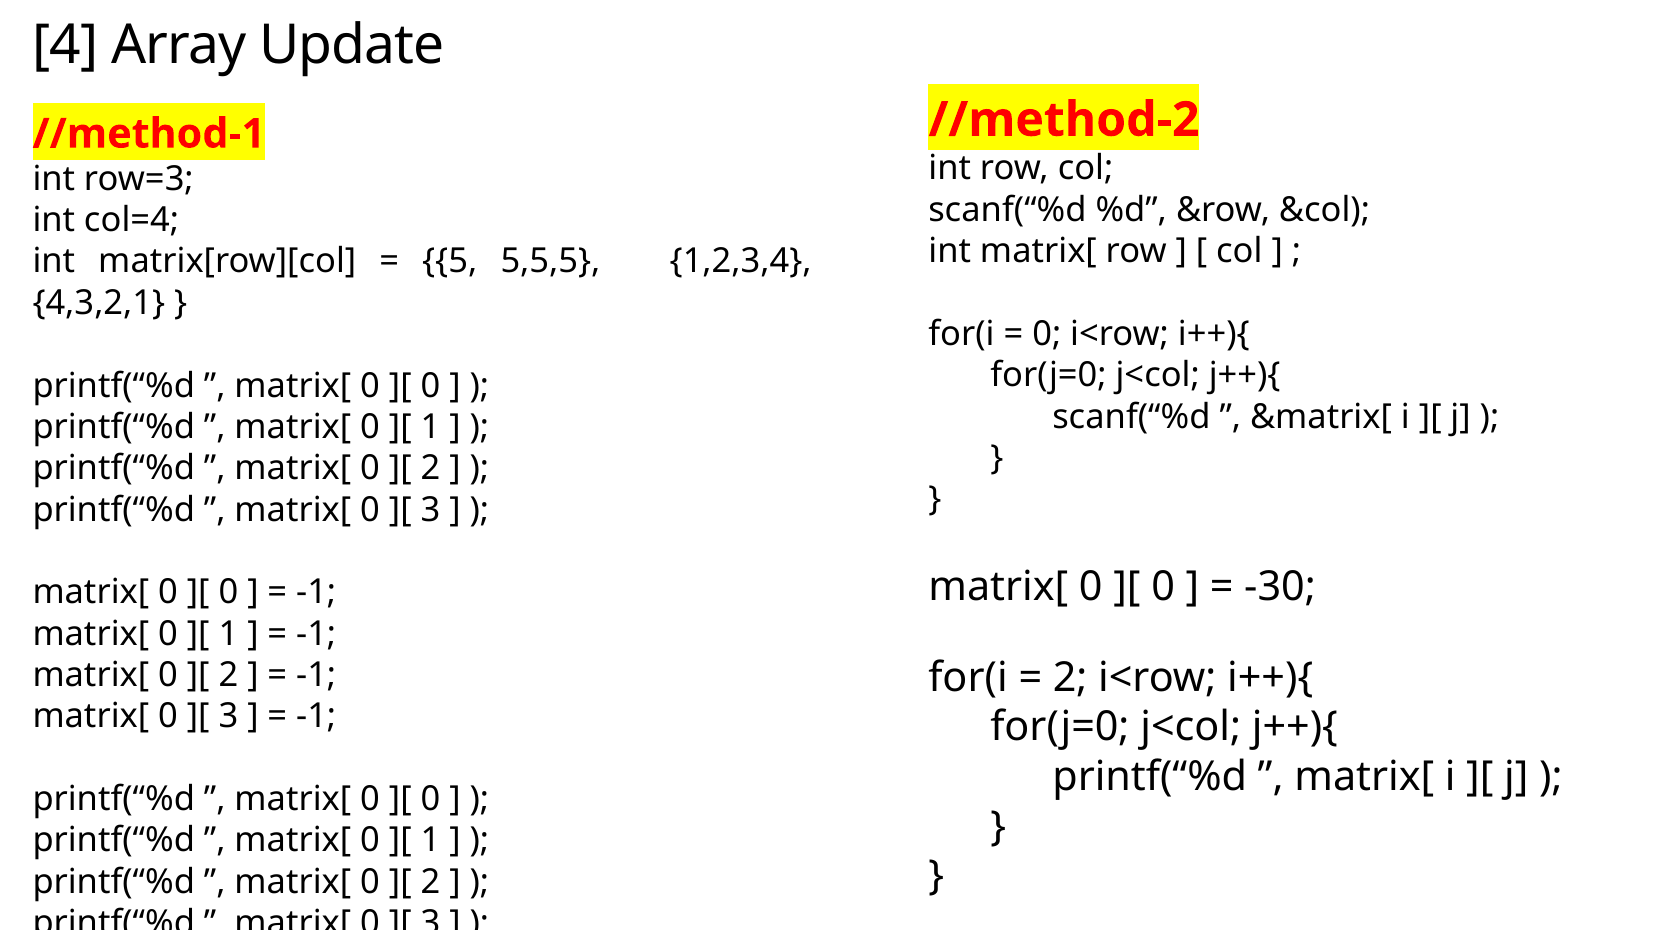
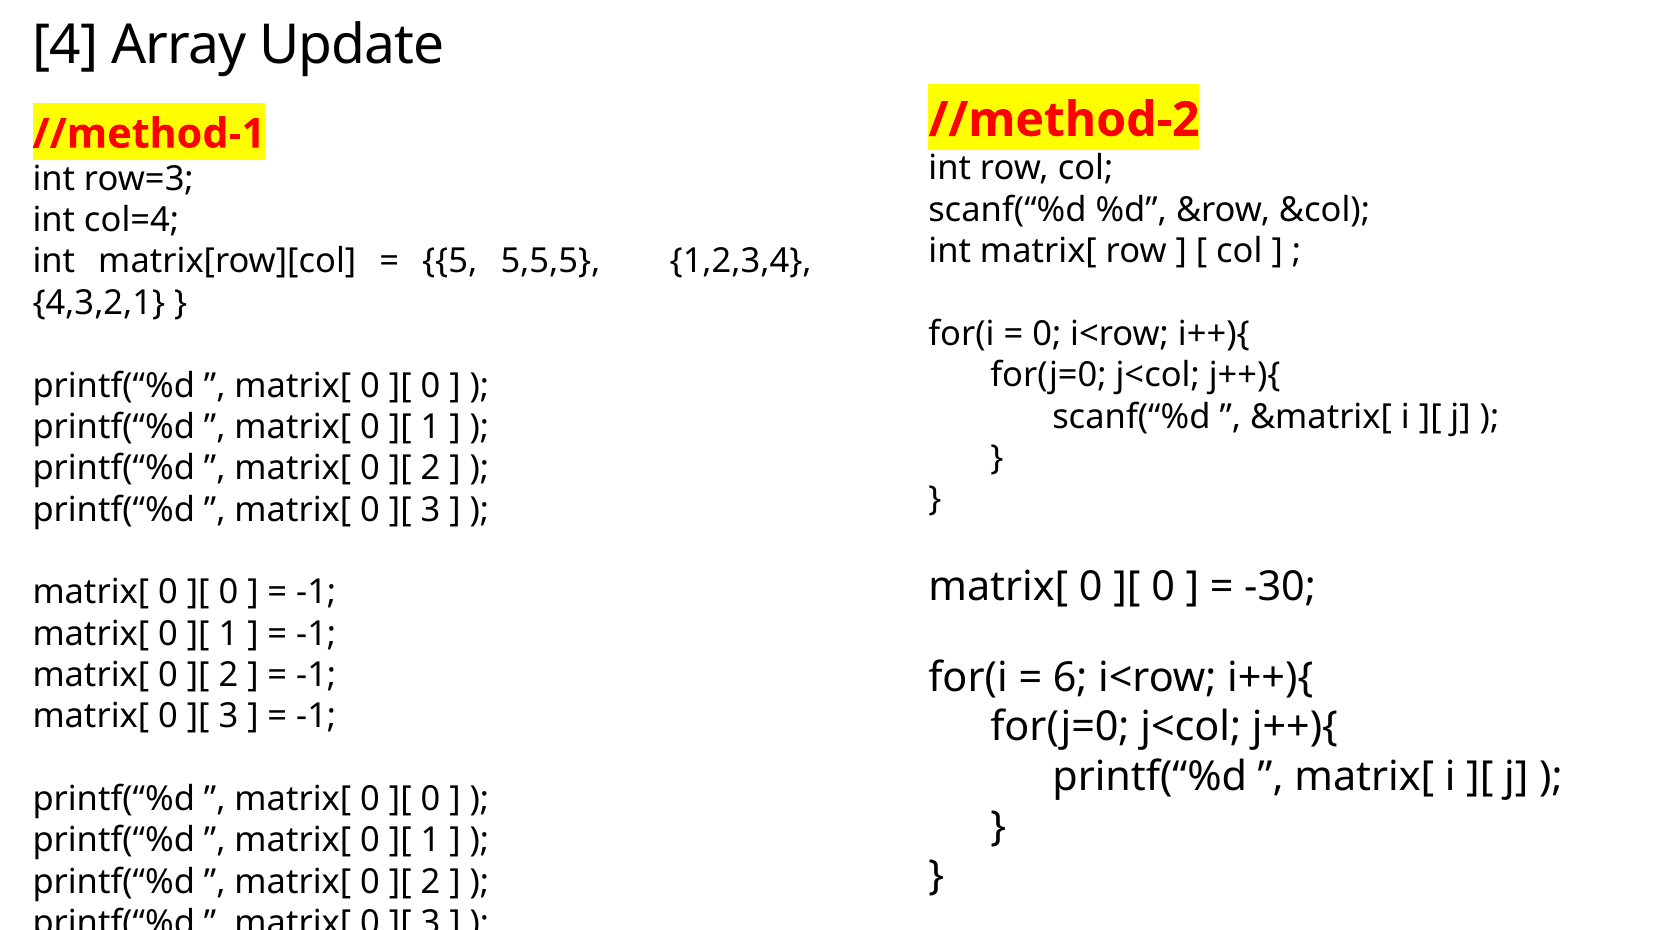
2 at (1070, 677): 2 -> 6
